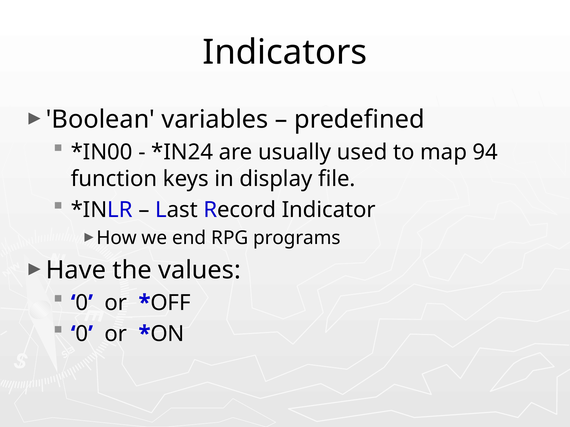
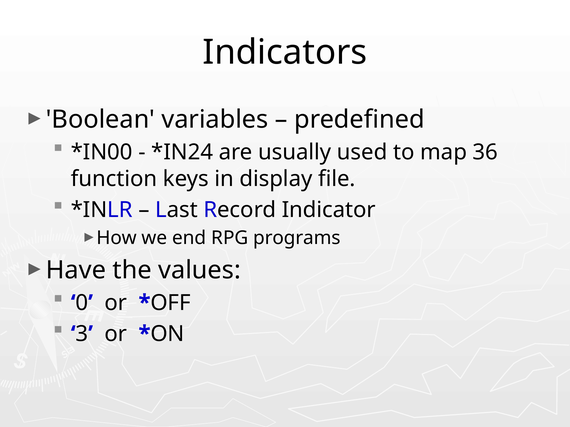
94: 94 -> 36
0 at (82, 334): 0 -> 3
